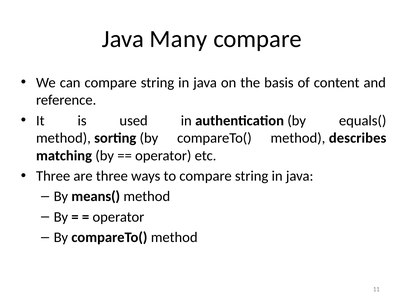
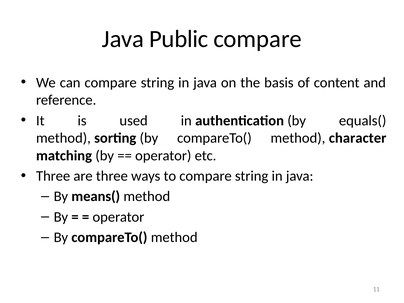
Many: Many -> Public
describes: describes -> character
